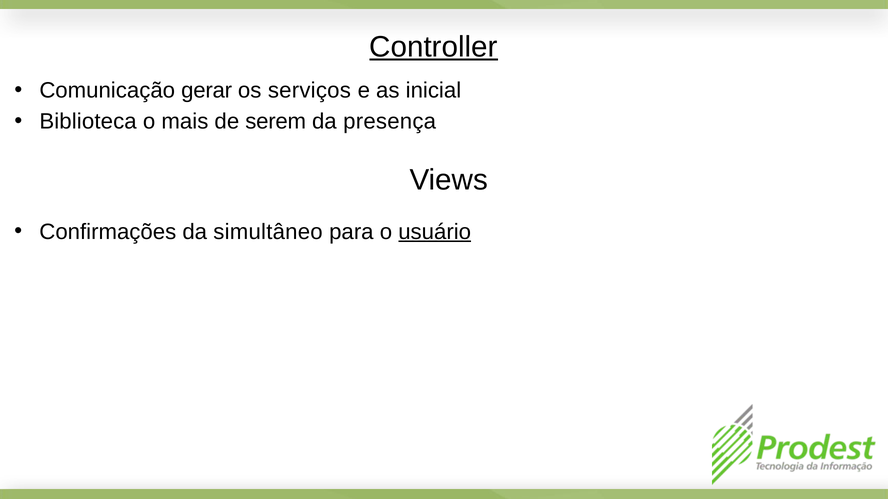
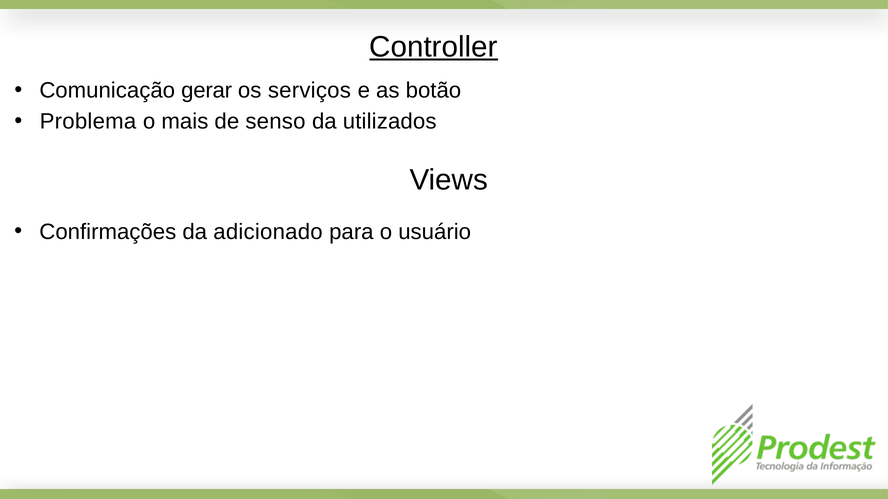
inicial: inicial -> botão
Biblioteca: Biblioteca -> Problema
serem: serem -> senso
presença: presença -> utilizados
simultâneo: simultâneo -> adicionado
usuário underline: present -> none
